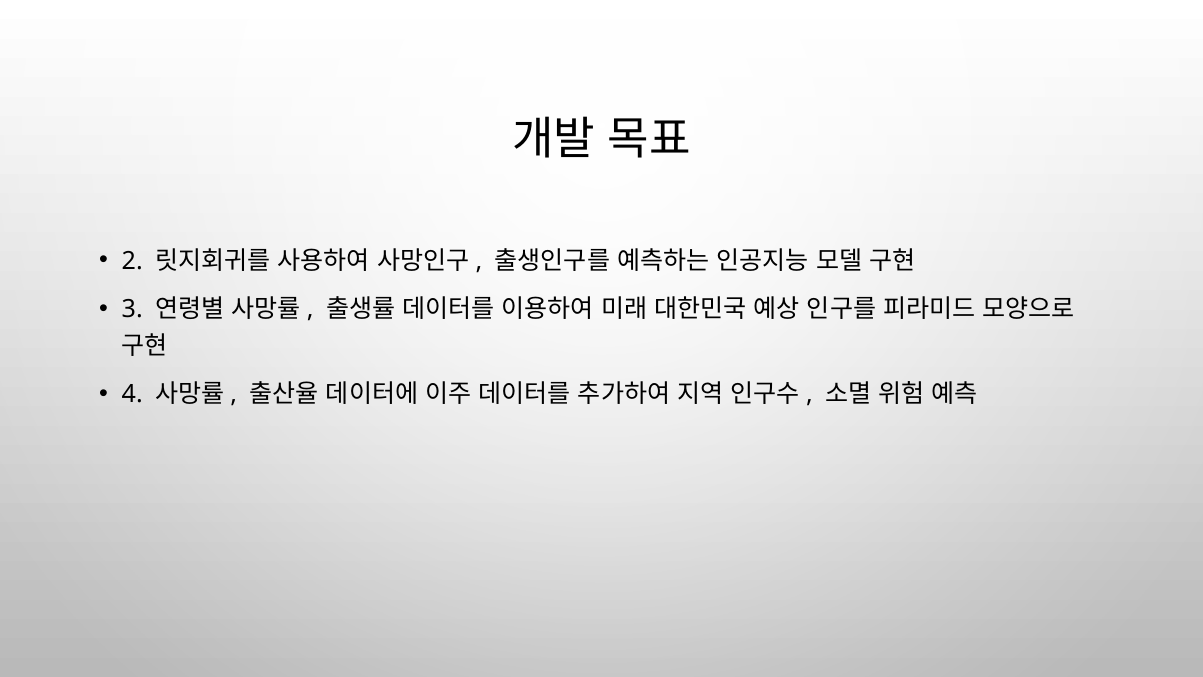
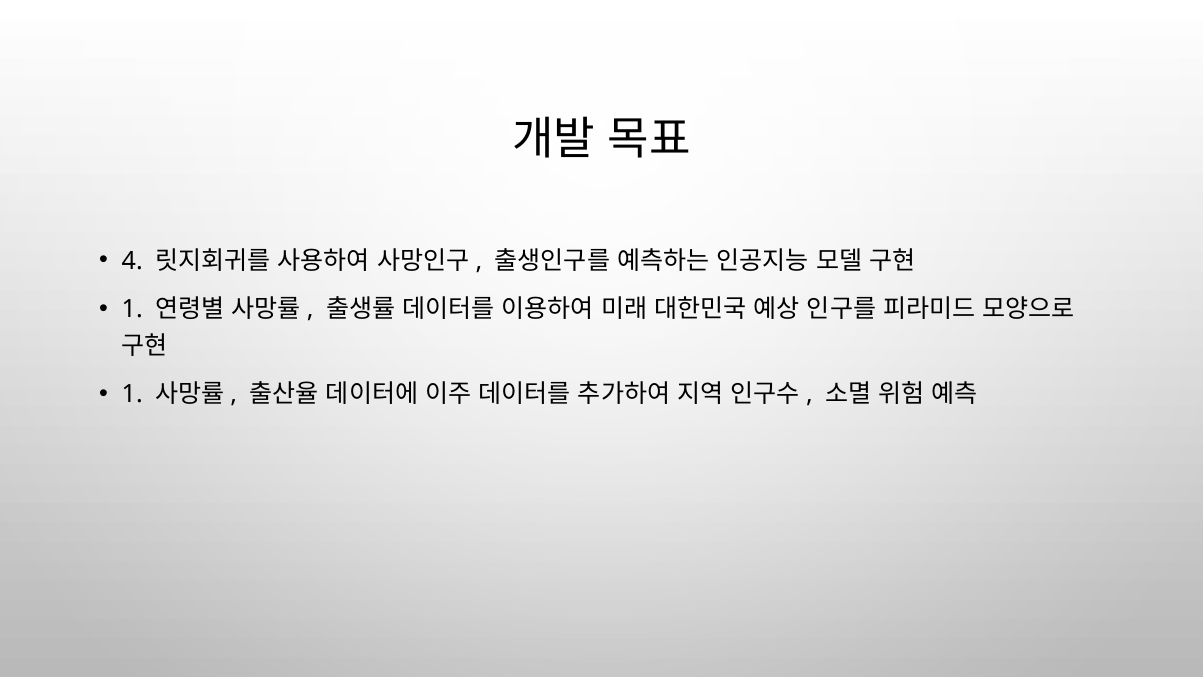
2: 2 -> 4
3 at (132, 309): 3 -> 1
4 at (132, 394): 4 -> 1
